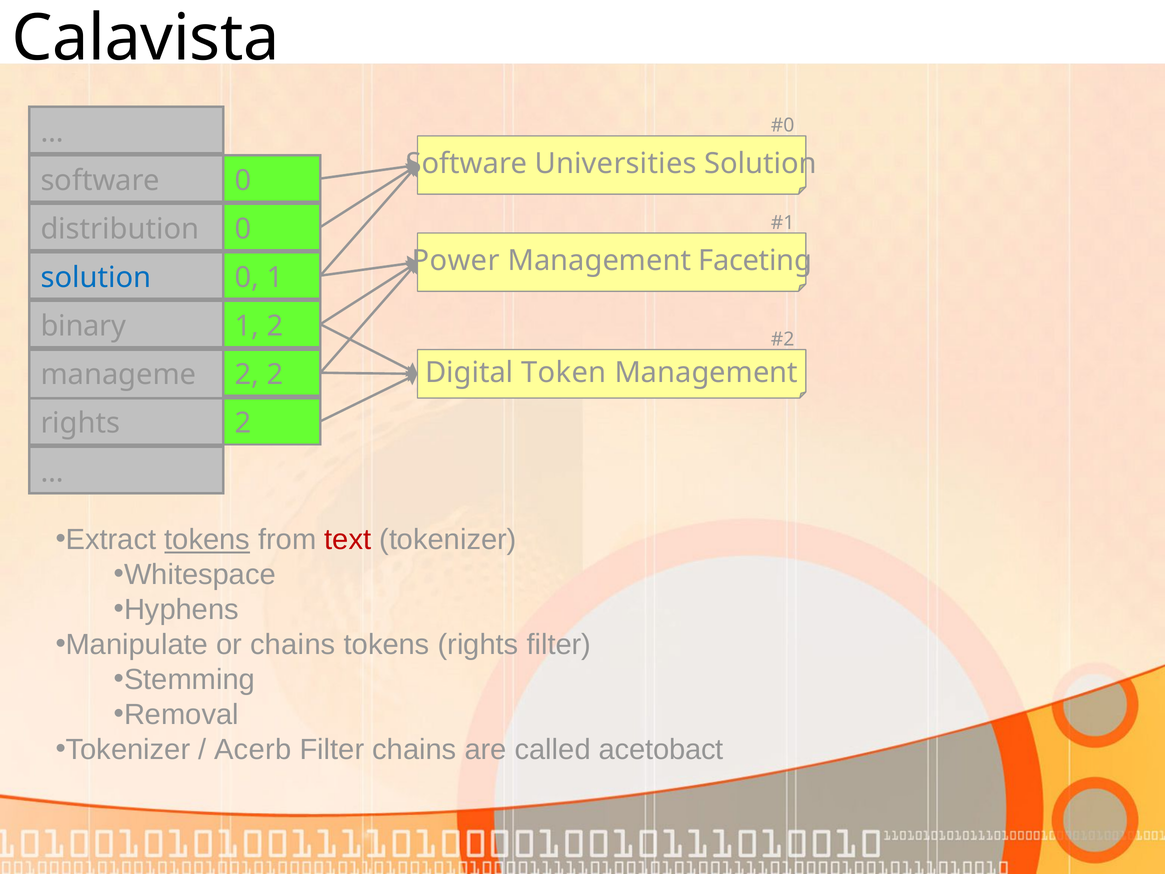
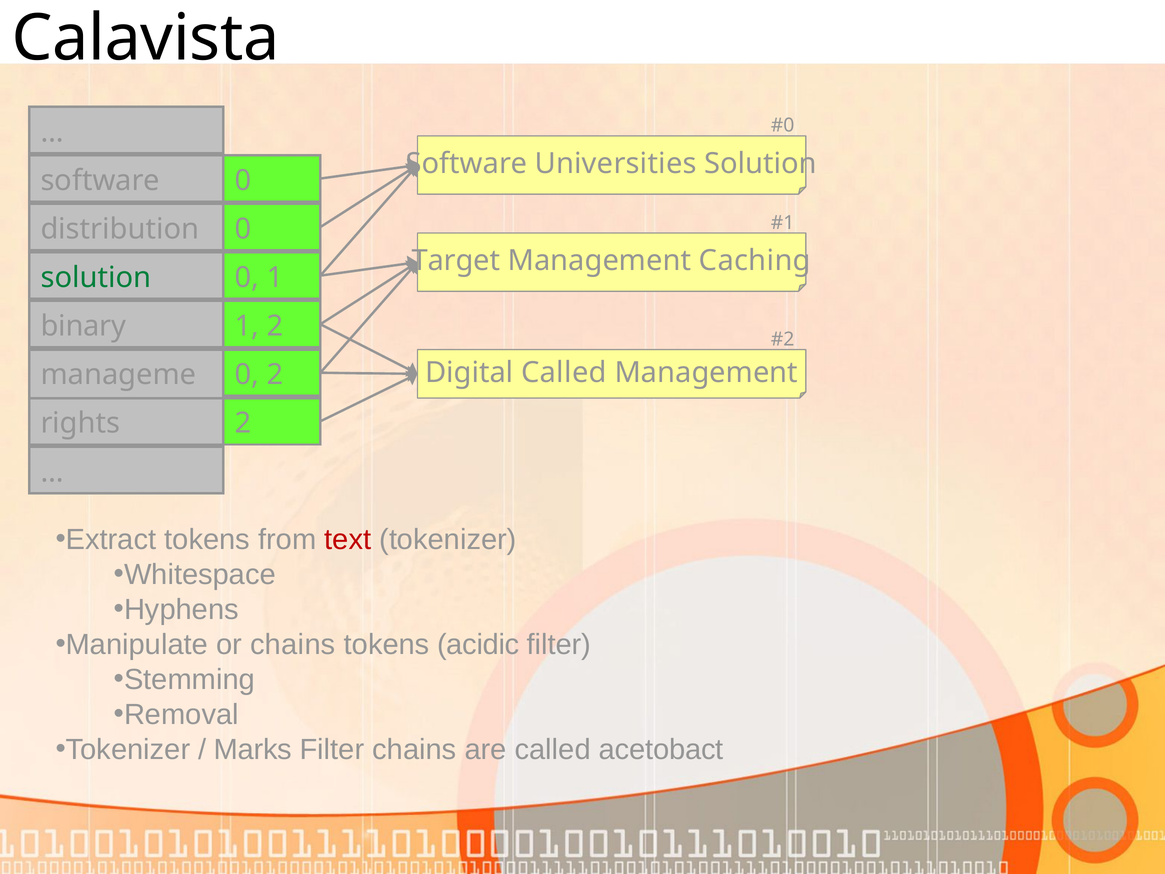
Power: Power -> Target
Faceting: Faceting -> Caching
solution at (96, 278) colour: blue -> green
Digital Token: Token -> Called
2 at (247, 375): 2 -> 0
tokens at (207, 540) underline: present -> none
tokens rights: rights -> acidic
Acerb: Acerb -> Marks
